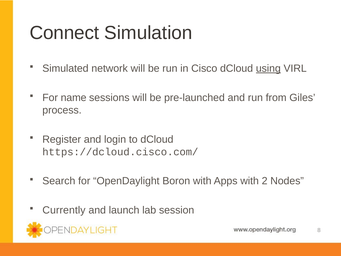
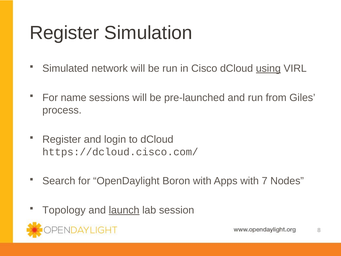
Connect at (64, 33): Connect -> Register
2: 2 -> 7
Currently: Currently -> Topology
launch underline: none -> present
